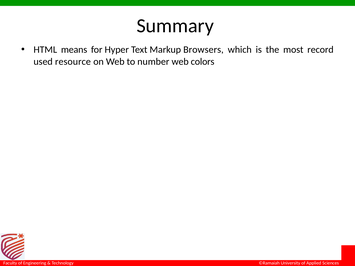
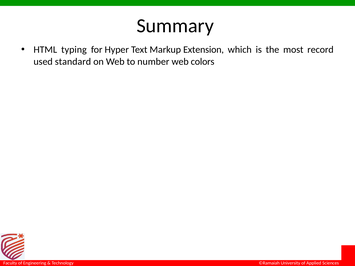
means: means -> typing
Browsers: Browsers -> Extension
resource: resource -> standard
